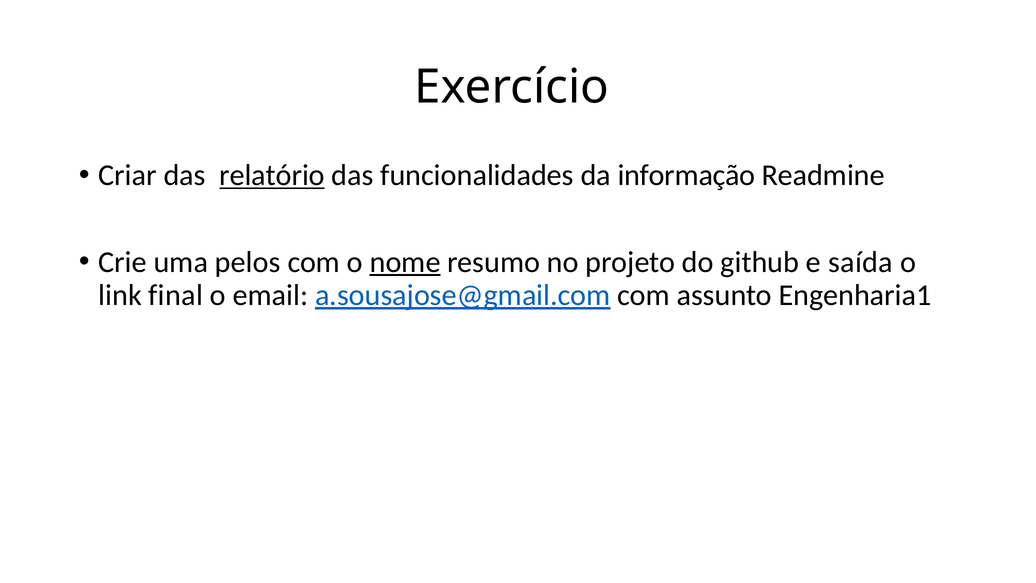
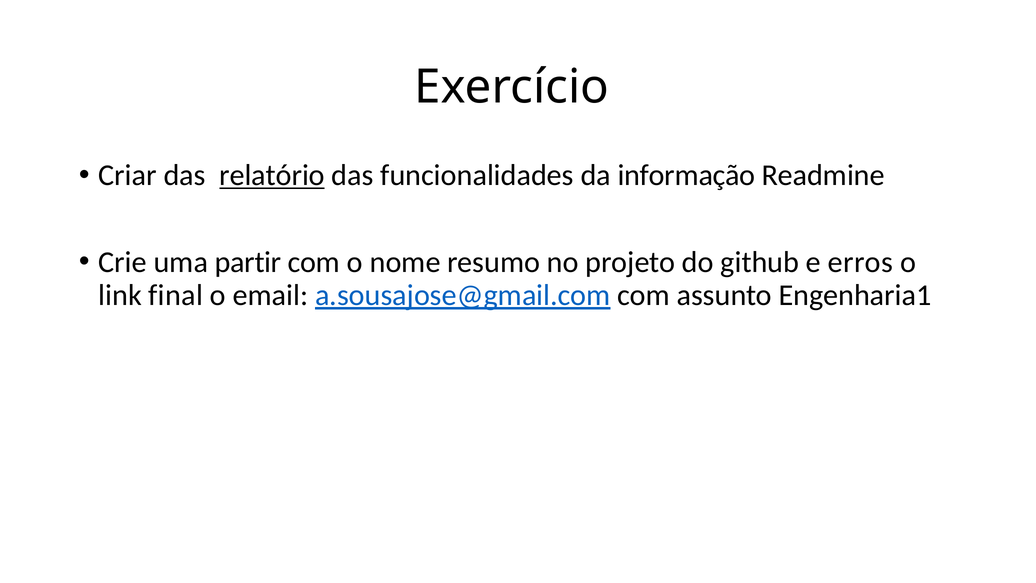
pelos: pelos -> partir
nome underline: present -> none
saída: saída -> erros
